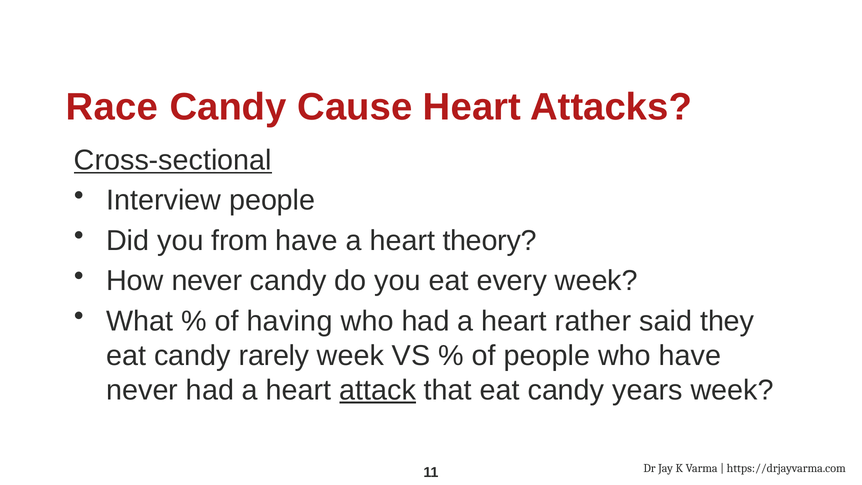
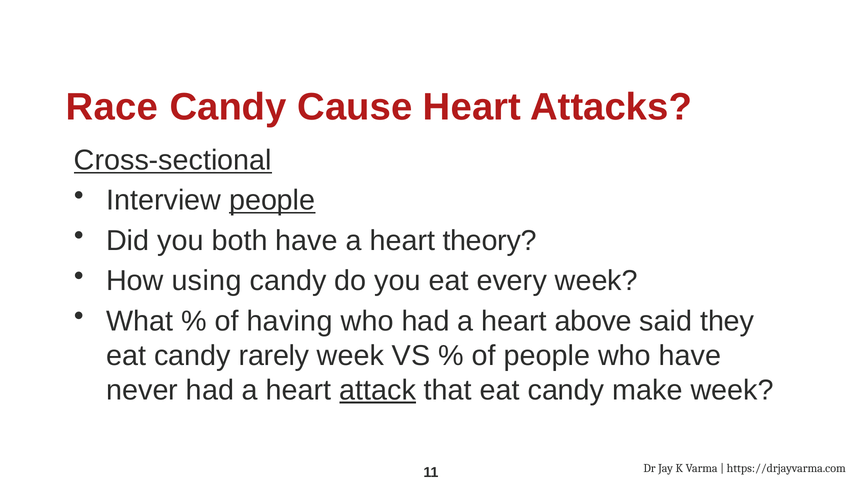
people at (272, 200) underline: none -> present
from: from -> both
How never: never -> using
rather: rather -> above
years: years -> make
